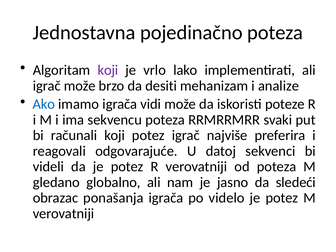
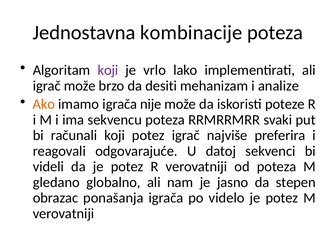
pojedinačno: pojedinačno -> kombinacije
Ako colour: blue -> orange
vidi: vidi -> nije
sledeći: sledeći -> stepen
